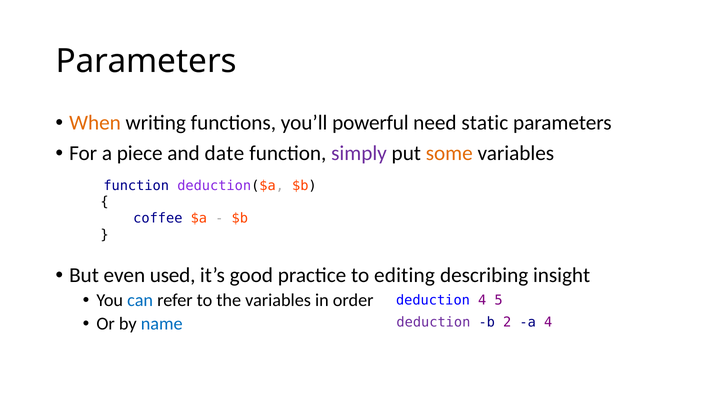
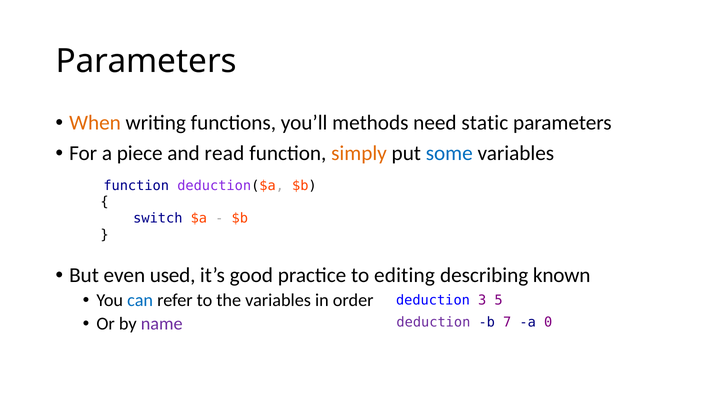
powerful: powerful -> methods
date: date -> read
simply colour: purple -> orange
some colour: orange -> blue
coffee: coffee -> switch
insight: insight -> known
deduction 4: 4 -> 3
name colour: blue -> purple
2: 2 -> 7
a 4: 4 -> 0
